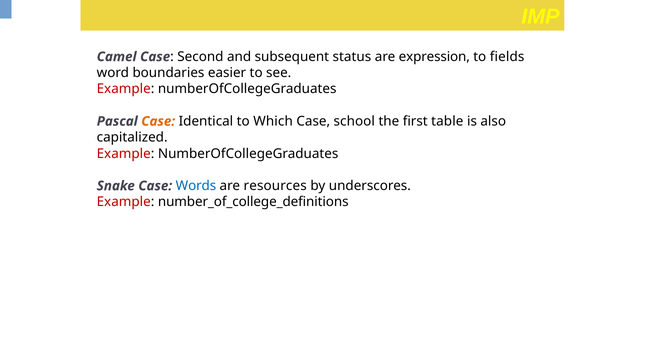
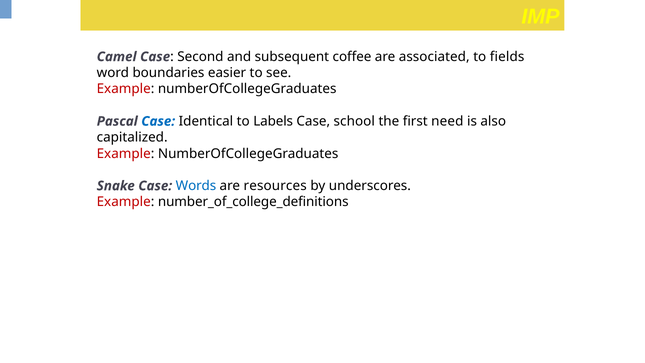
status: status -> coffee
expression: expression -> associated
Case at (158, 121) colour: orange -> blue
Which: Which -> Labels
table: table -> need
